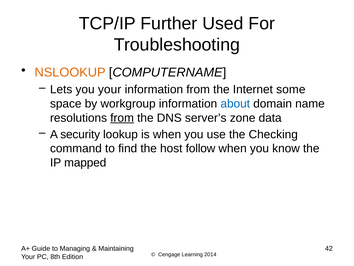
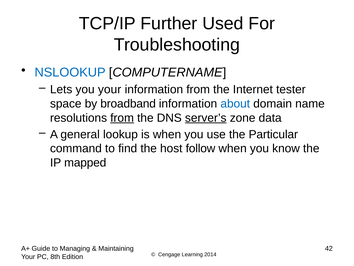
NSLOOKUP colour: orange -> blue
some: some -> tester
workgroup: workgroup -> broadband
server’s underline: none -> present
security: security -> general
Checking: Checking -> Particular
